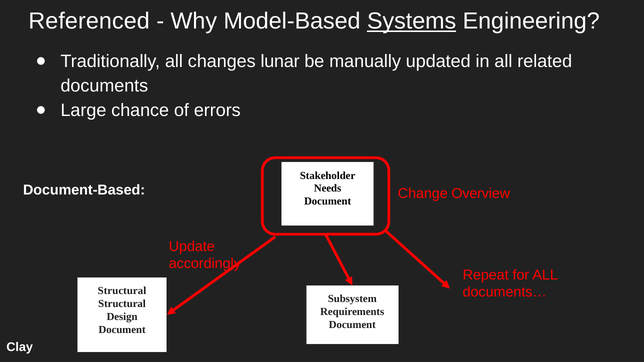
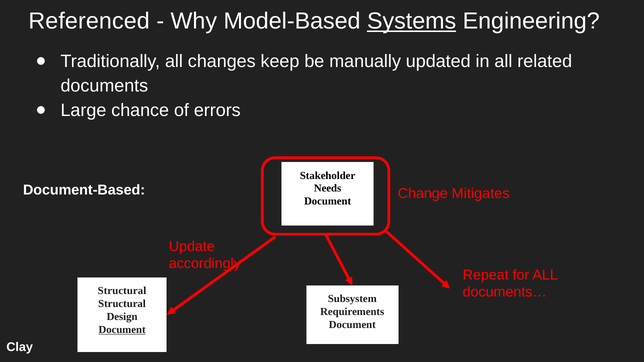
lunar: lunar -> keep
Overview: Overview -> Mitigates
Document at (122, 330) underline: none -> present
